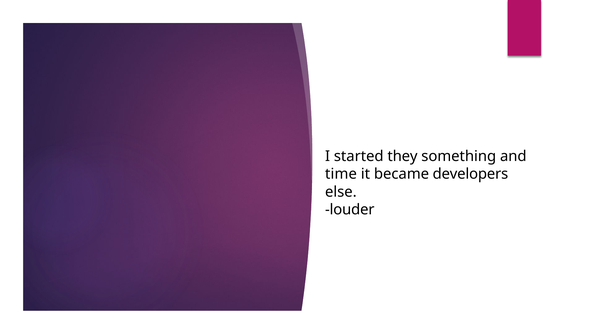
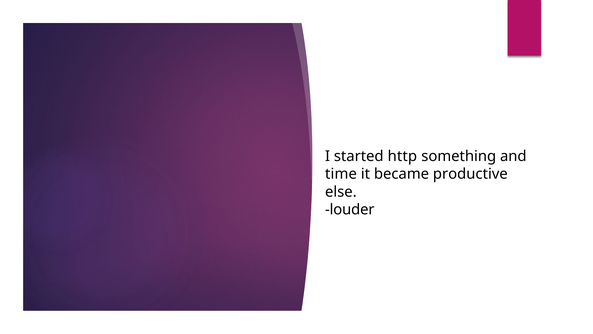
they: they -> http
developers: developers -> productive
